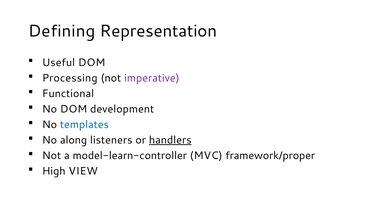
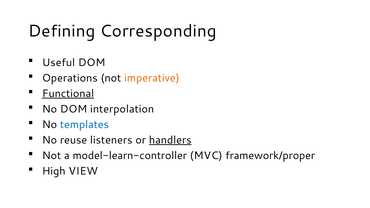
Representation: Representation -> Corresponding
Processing: Processing -> Operations
imperative colour: purple -> orange
Functional underline: none -> present
development: development -> interpolation
along: along -> reuse
